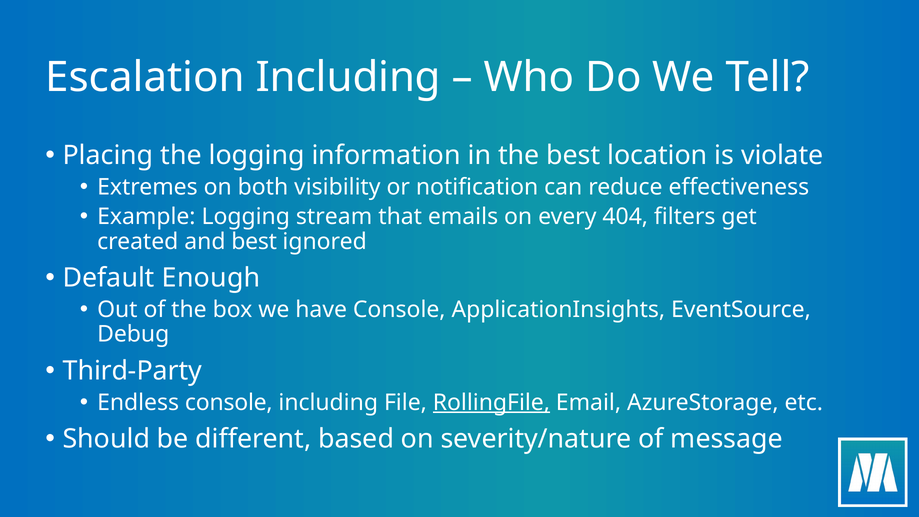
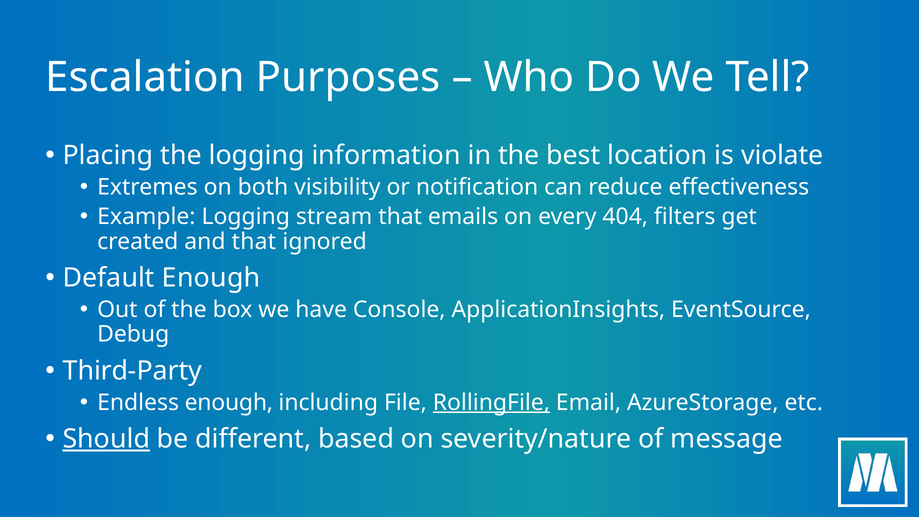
Escalation Including: Including -> Purposes
and best: best -> that
Endless console: console -> enough
Should underline: none -> present
